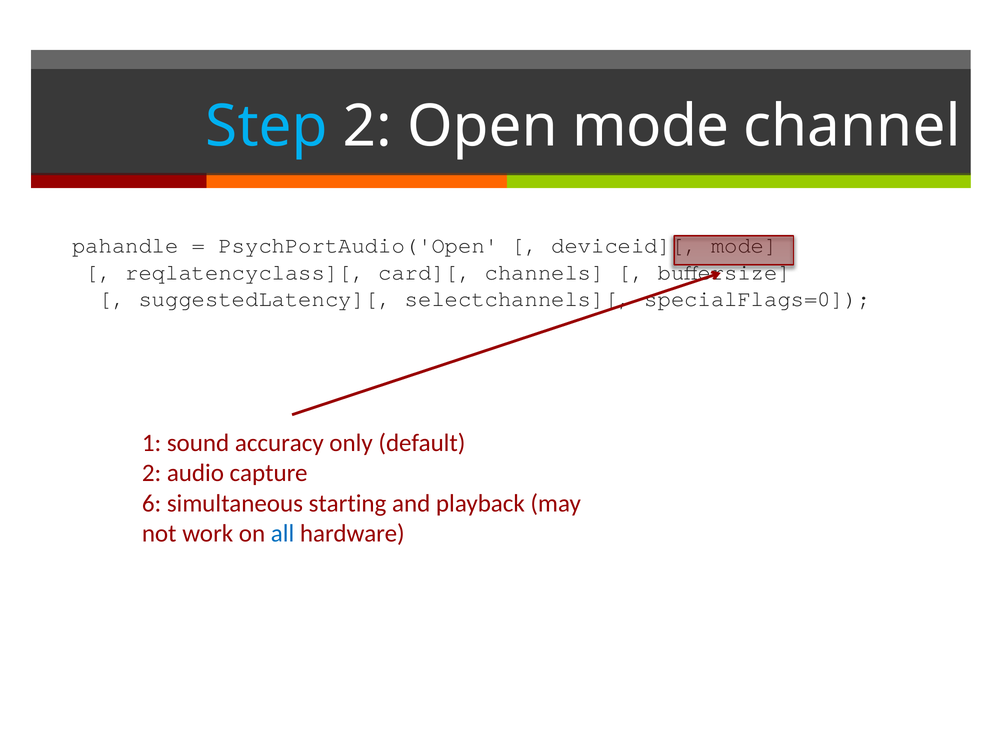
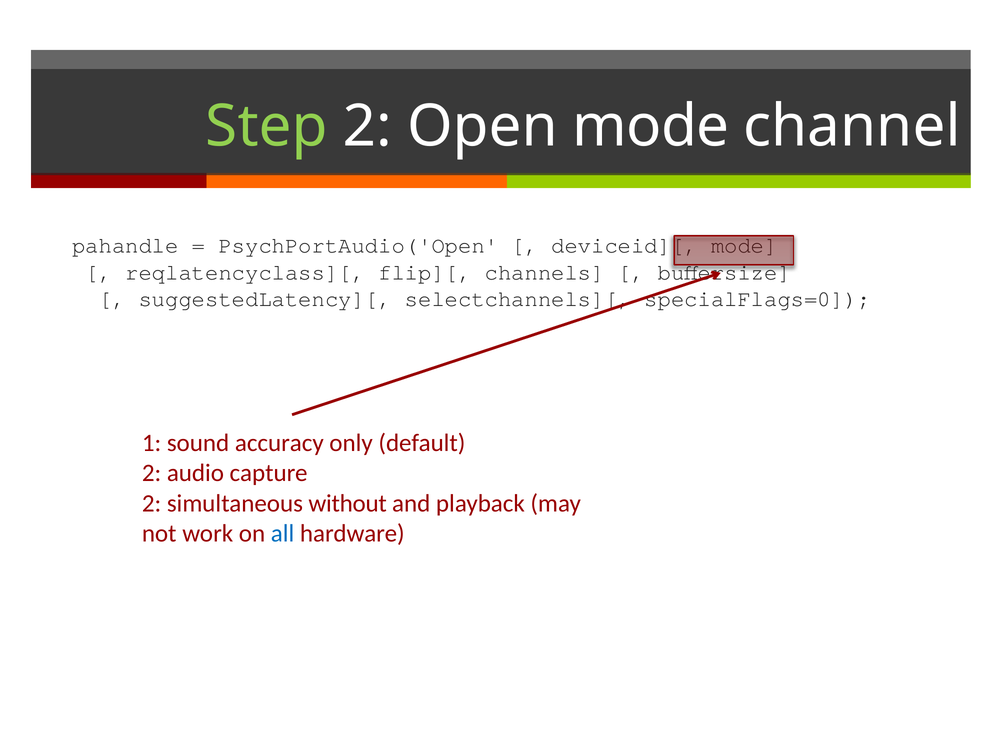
Step colour: light blue -> light green
card][: card][ -> flip][
6 at (152, 503): 6 -> 2
starting: starting -> without
